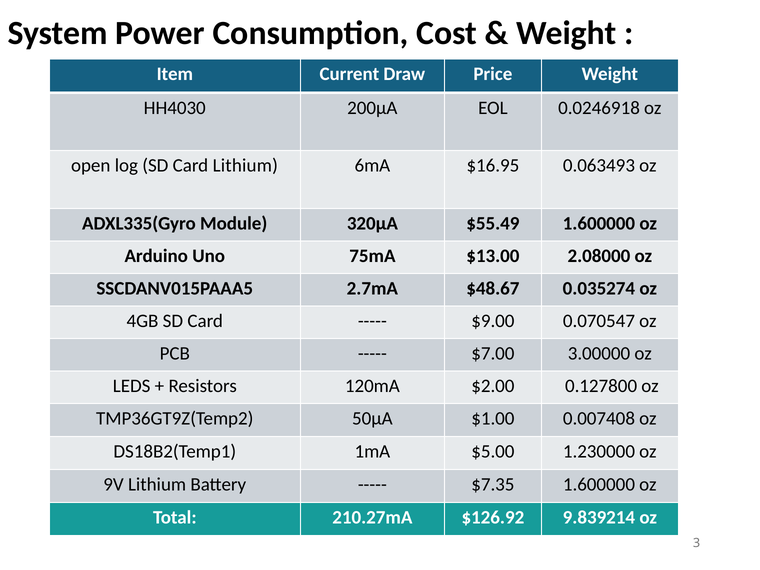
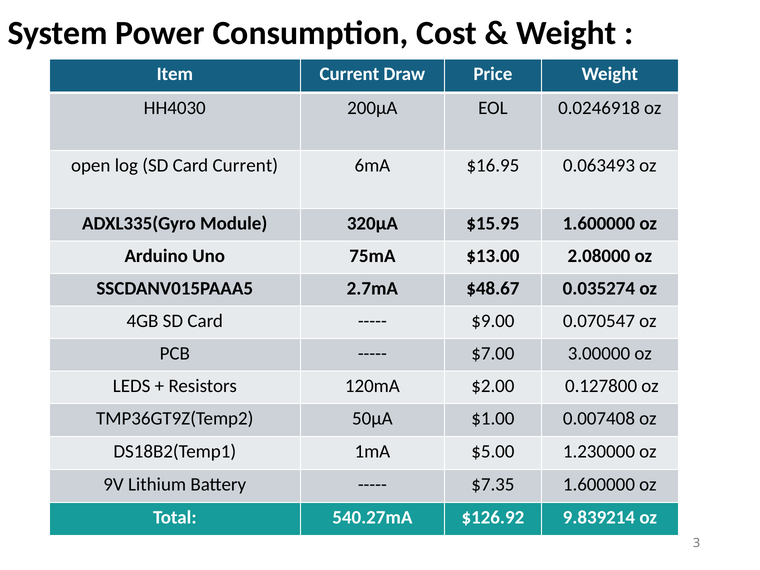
Card Lithium: Lithium -> Current
$55.49: $55.49 -> $15.95
210.27mA: 210.27mA -> 540.27mA
